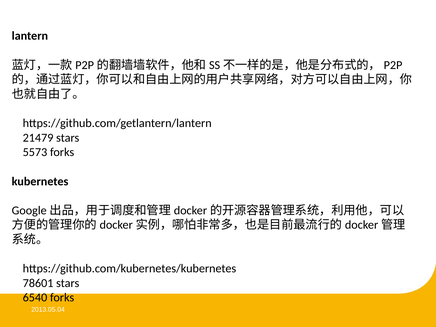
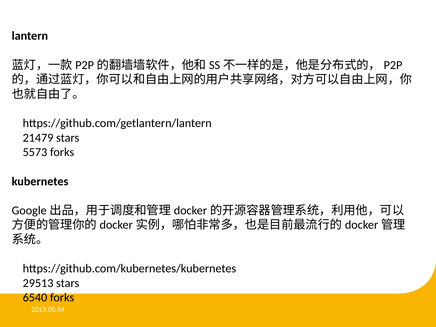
78601: 78601 -> 29513
